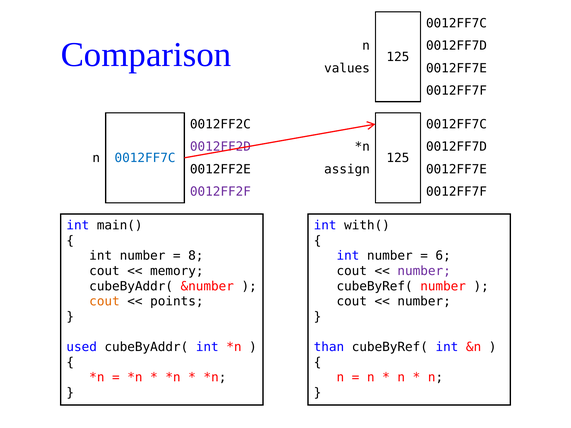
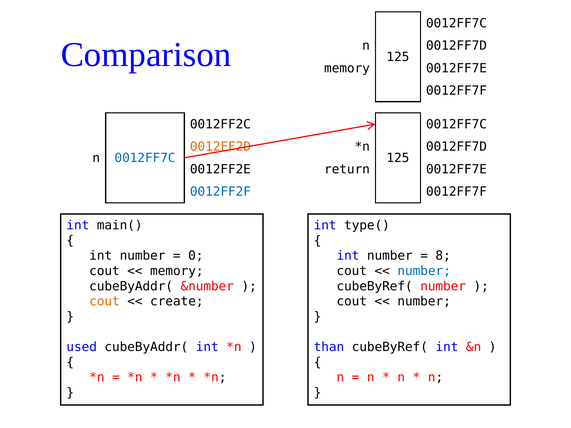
values at (347, 68): values -> memory
0012FF2D colour: purple -> orange
assign: assign -> return
0012FF2F colour: purple -> blue
with(: with( -> type(
8: 8 -> 0
6: 6 -> 8
number at (424, 271) colour: purple -> blue
points: points -> create
